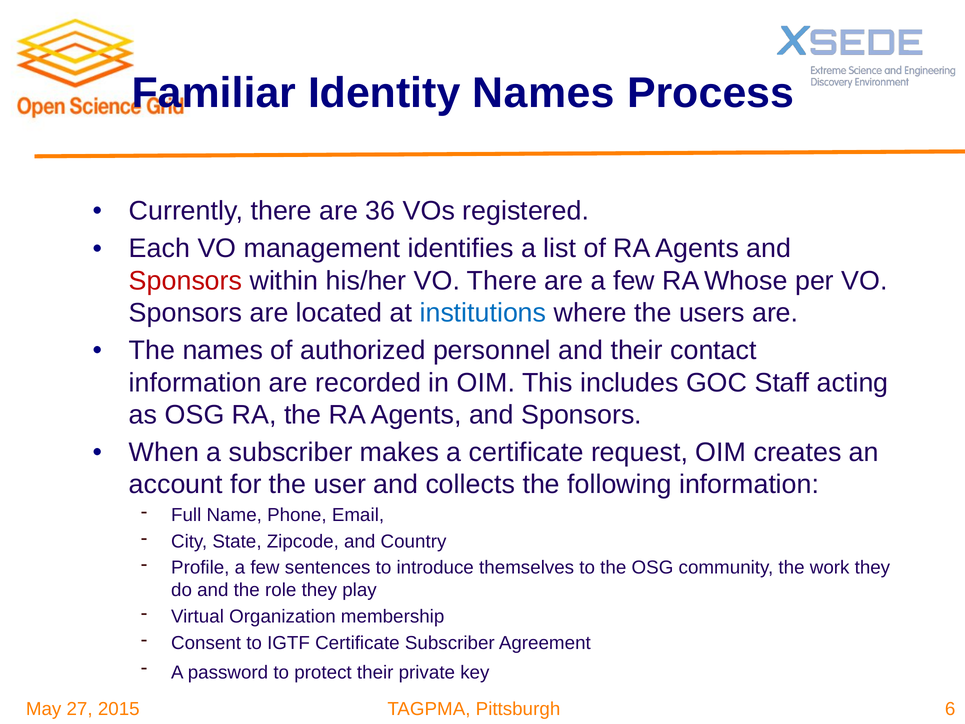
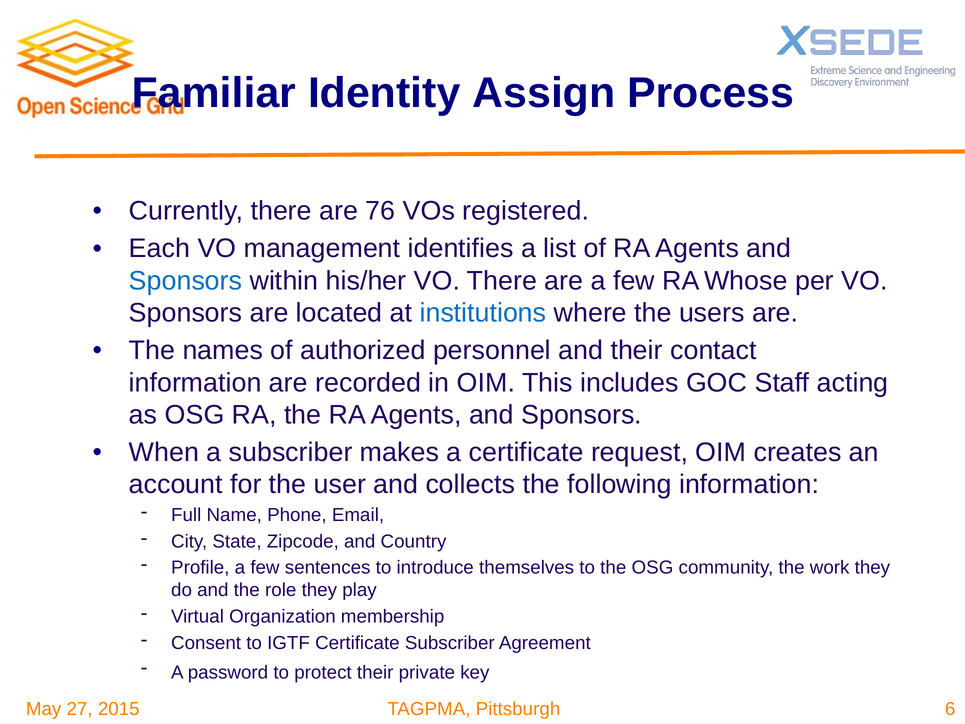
Identity Names: Names -> Assign
36: 36 -> 76
Sponsors at (186, 281) colour: red -> blue
